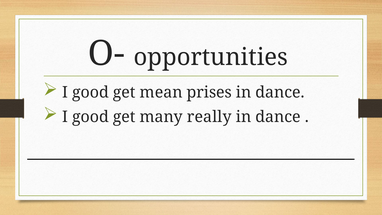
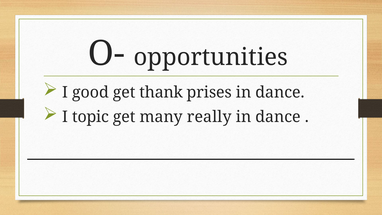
mean: mean -> thank
good at (90, 117): good -> topic
